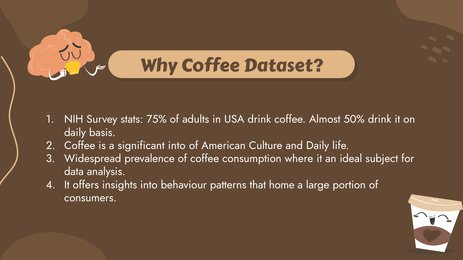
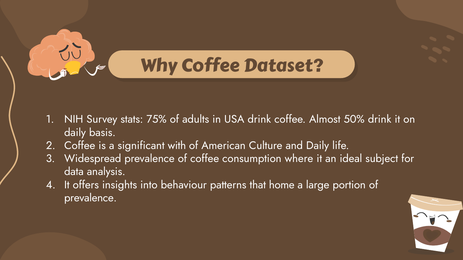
significant into: into -> with
consumers at (90, 198): consumers -> prevalence
